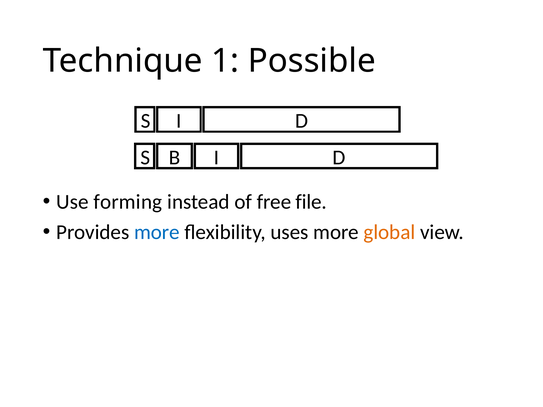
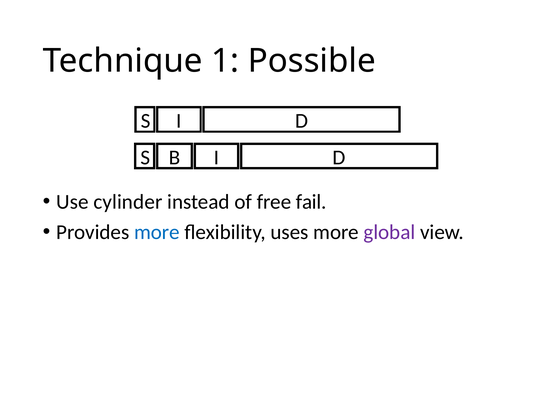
forming: forming -> cylinder
file: file -> fail
global colour: orange -> purple
